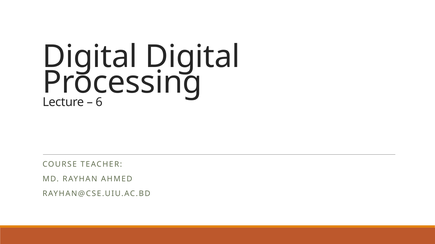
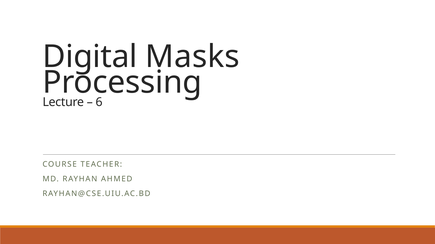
Digital Digital: Digital -> Masks
